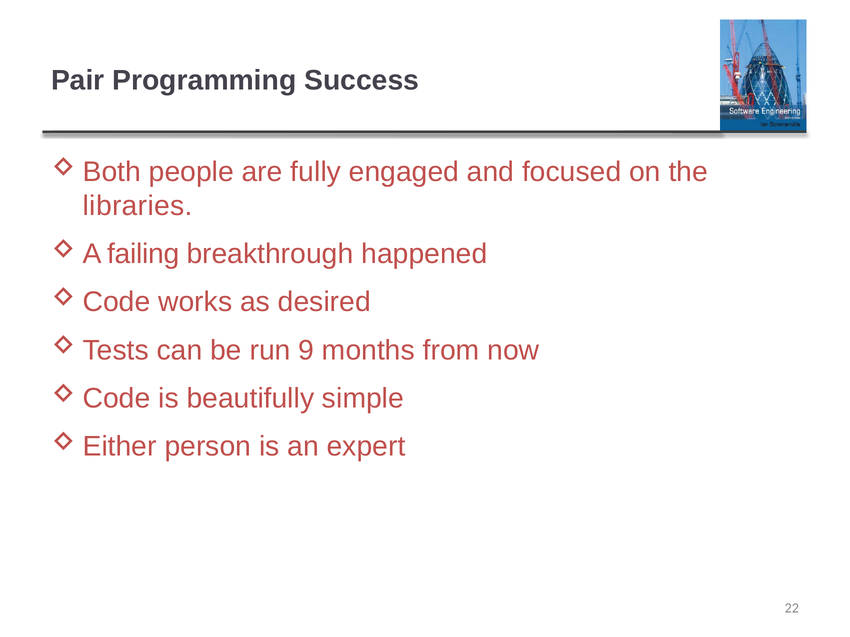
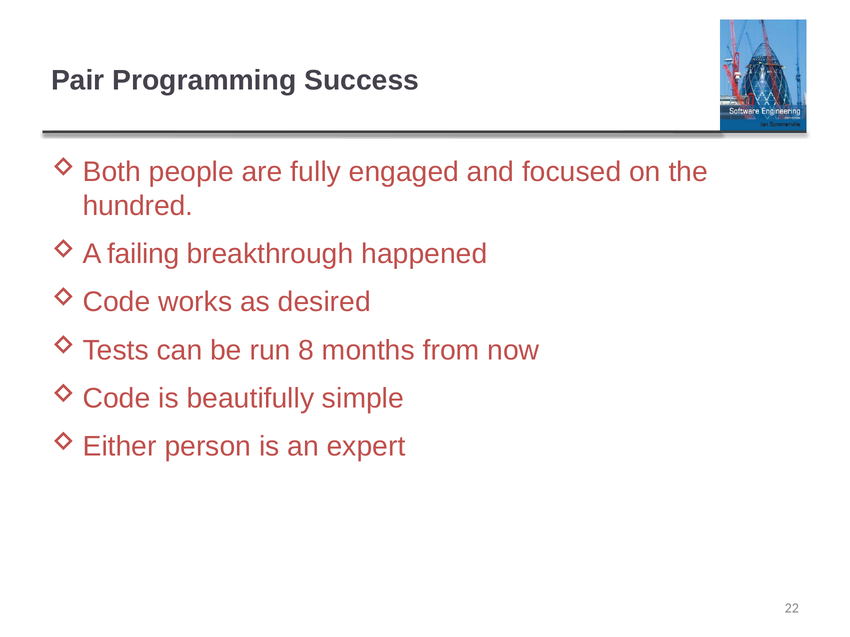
libraries: libraries -> hundred
9: 9 -> 8
